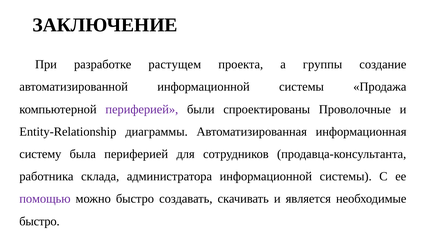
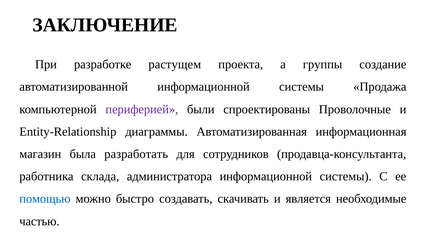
систему: систему -> магазин
была периферией: периферией -> разработать
помощью colour: purple -> blue
быстро at (39, 221): быстро -> частью
